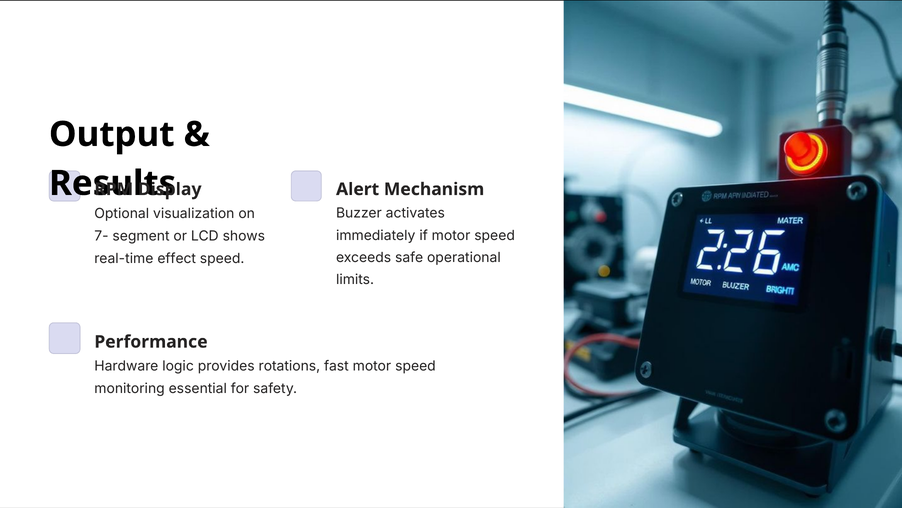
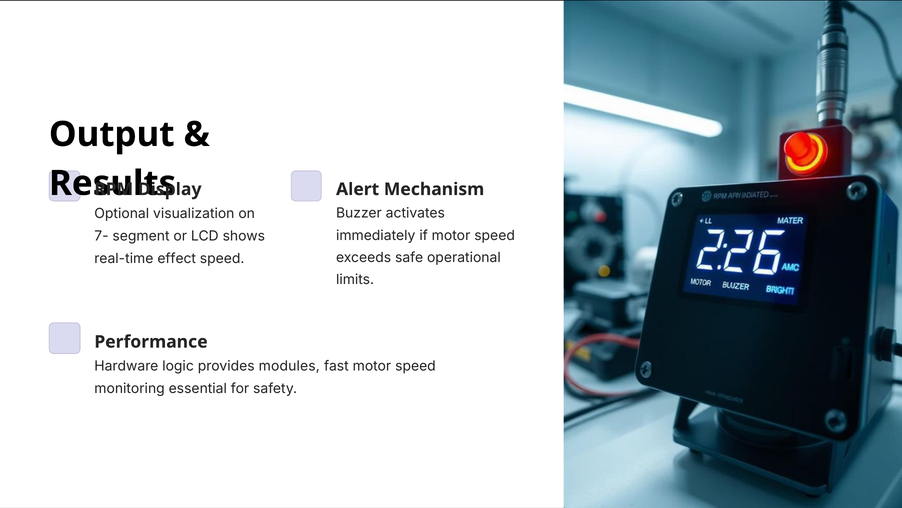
rotations: rotations -> modules
